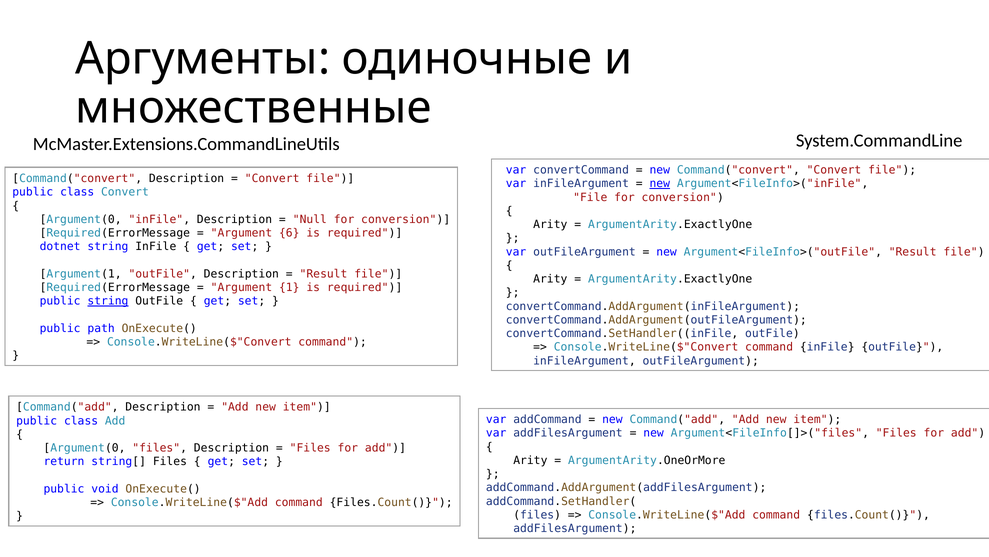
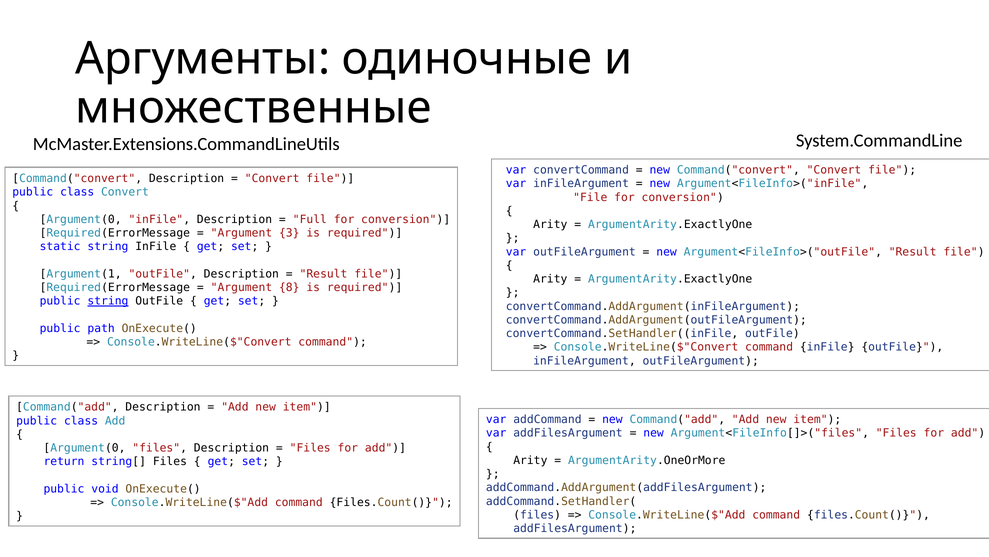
new at (660, 183) underline: present -> none
Null: Null -> Full
6: 6 -> 3
dotnet: dotnet -> static
1: 1 -> 8
